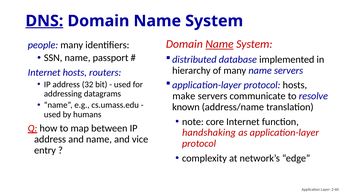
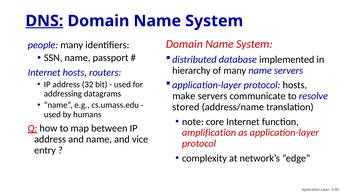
Name at (219, 44) underline: present -> none
known: known -> stored
handshaking: handshaking -> amplification
